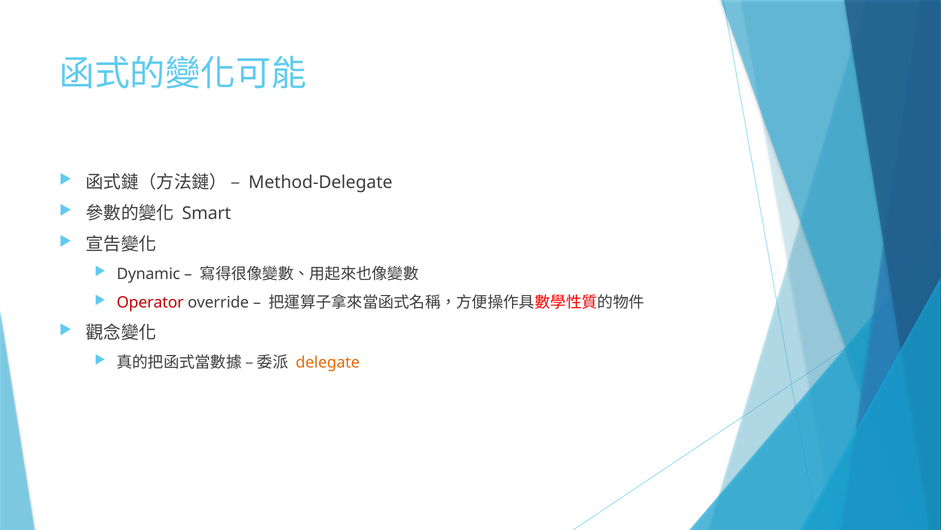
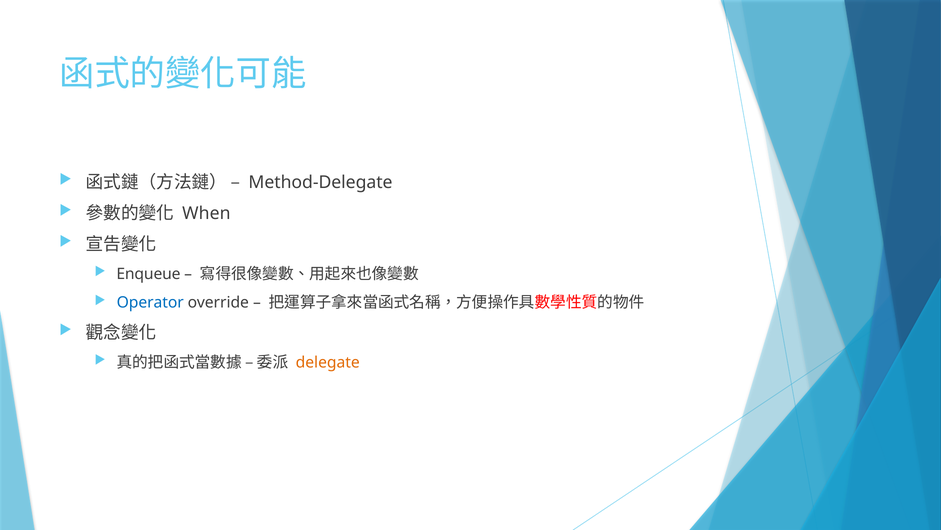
Smart: Smart -> When
Dynamic: Dynamic -> Enqueue
Operator colour: red -> blue
